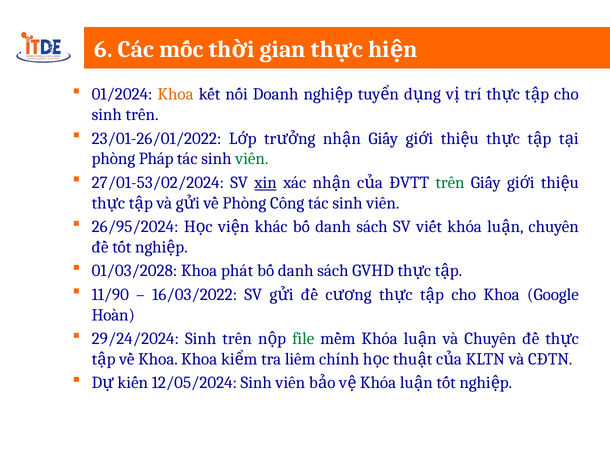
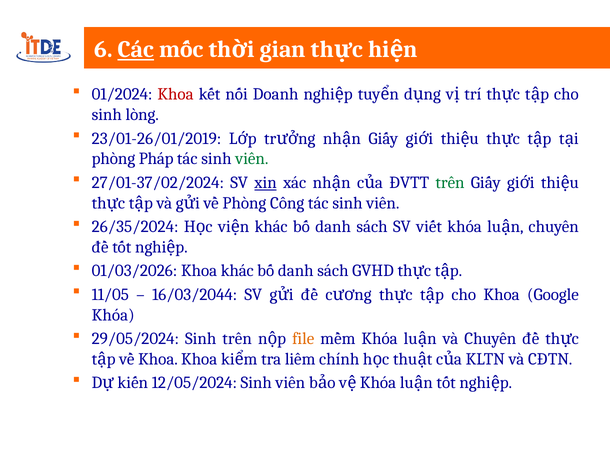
Các underline: none -> present
Khoa at (175, 94) colour: orange -> red
trên at (142, 115): trên -> lòng
23/01-26/01/2022: 23/01-26/01/2022 -> 23/01-26/01/2019
27/01-53/02/2024: 27/01-53/02/2024 -> 27/01-37/02/2024
26/95/2024: 26/95/2024 -> 26/35/2024
01/03/2028: 01/03/2028 -> 01/03/2026
Khoa phát: phát -> khác
11/90: 11/90 -> 11/05
16/03/2022: 16/03/2022 -> 16/03/2044
Hoàn at (113, 315): Hoàn -> Khóa
29/24/2024: 29/24/2024 -> 29/05/2024
file colour: green -> orange
